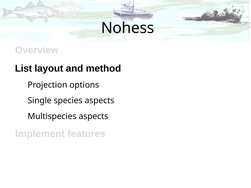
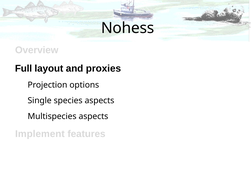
List: List -> Full
method: method -> proxies
